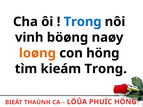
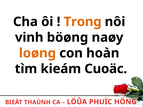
Trong at (83, 22) colour: blue -> orange
con höng: höng -> hoàn
kieám Trong: Trong -> Cuoäc
